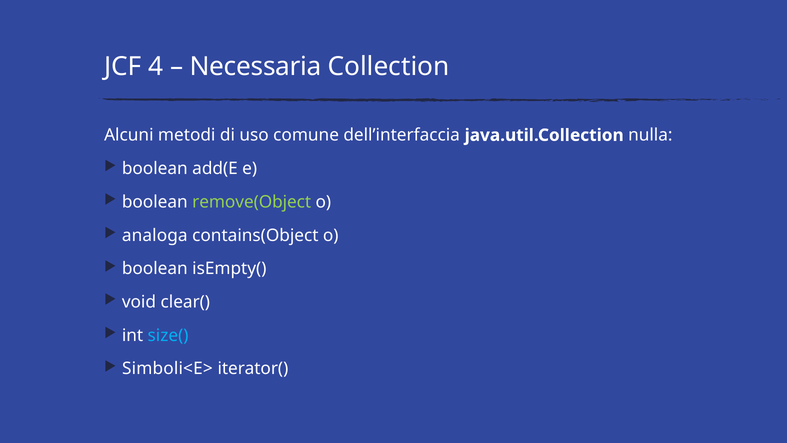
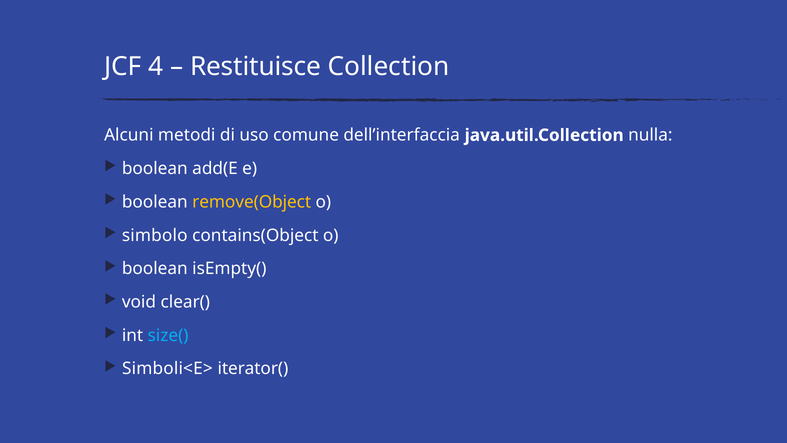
Necessaria: Necessaria -> Restituisce
remove(Object colour: light green -> yellow
analoga: analoga -> simbolo
